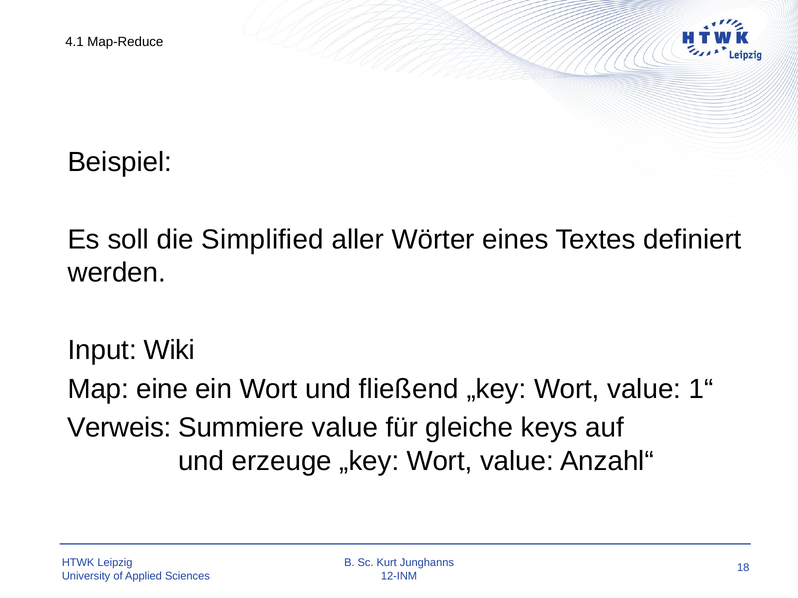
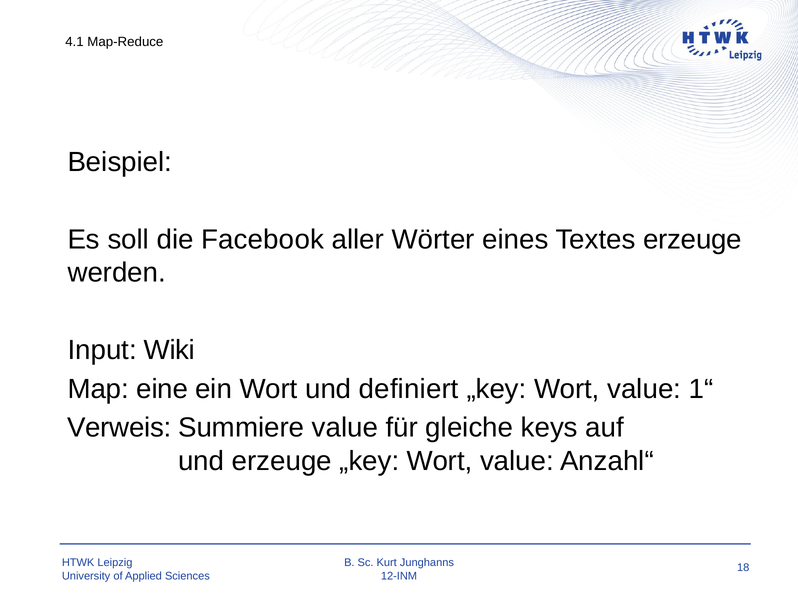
Simpliﬁed: Simpliﬁed -> Facebook
Textes definiert: definiert -> erzeuge
fließend: fließend -> definiert
